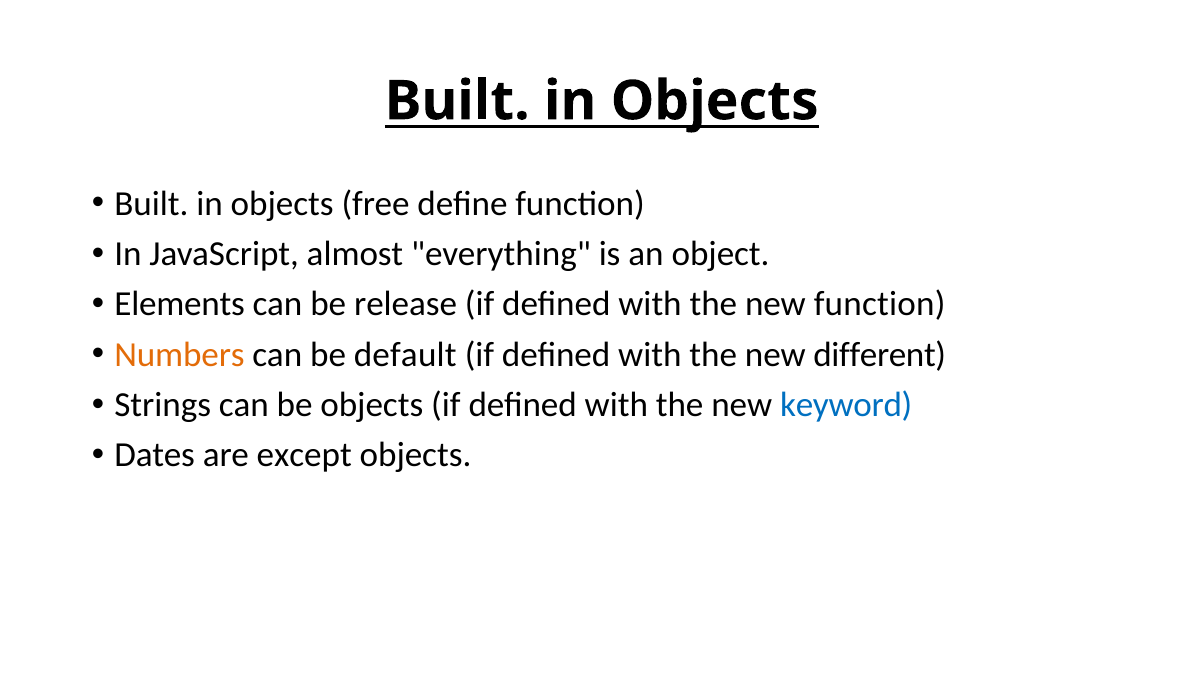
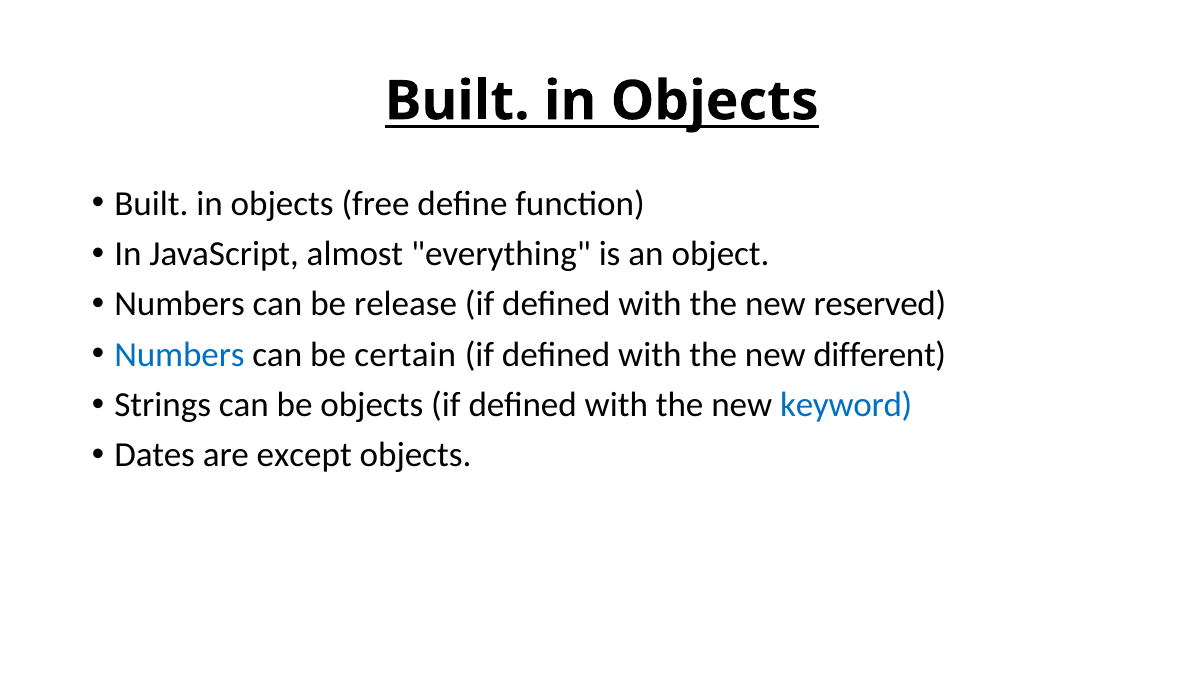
Elements at (180, 304): Elements -> Numbers
new function: function -> reserved
Numbers at (180, 355) colour: orange -> blue
default: default -> certain
